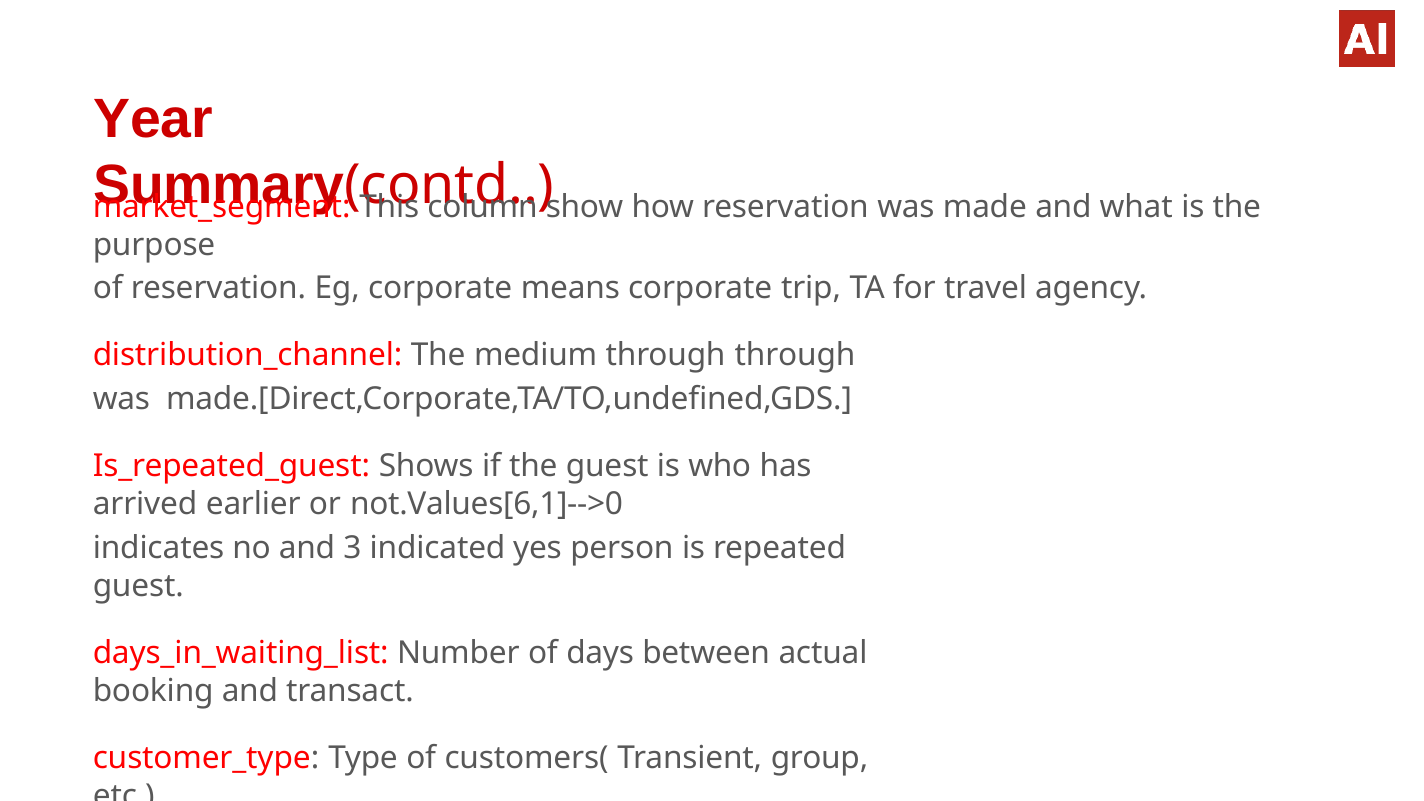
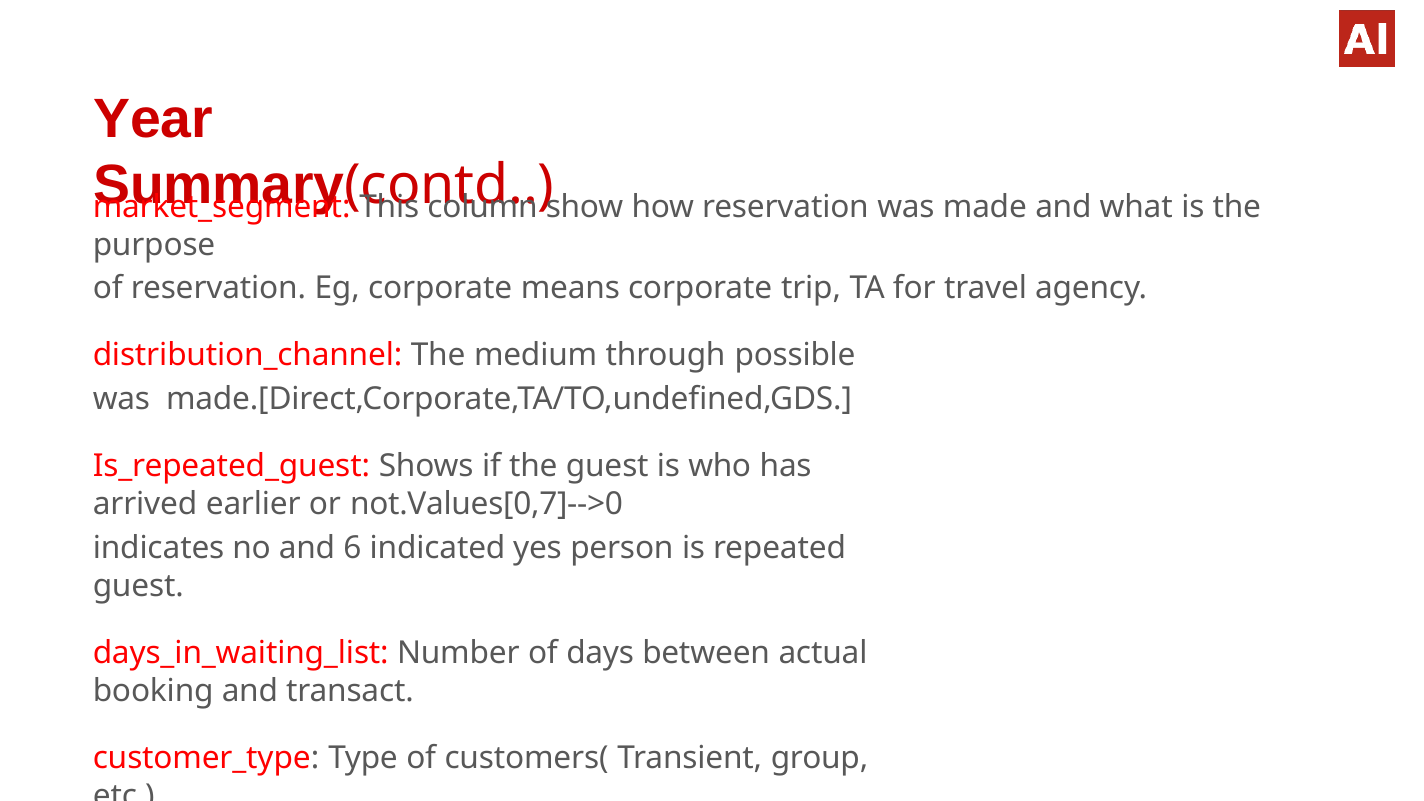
through through: through -> possible
not.Values[6,1]-->0: not.Values[6,1]-->0 -> not.Values[0,7]-->0
3: 3 -> 6
